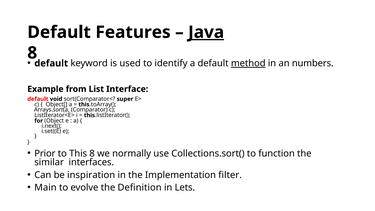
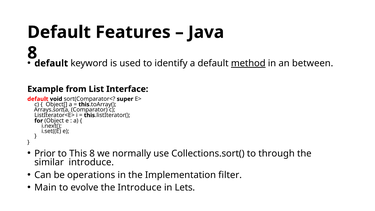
Java underline: present -> none
numbers: numbers -> between
function: function -> through
similar interfaces: interfaces -> introduce
inspiration: inspiration -> operations
the Definition: Definition -> Introduce
